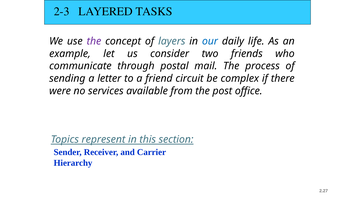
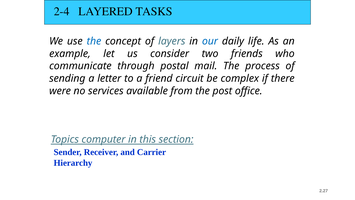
2-3: 2-3 -> 2-4
the at (94, 41) colour: purple -> blue
represent: represent -> computer
